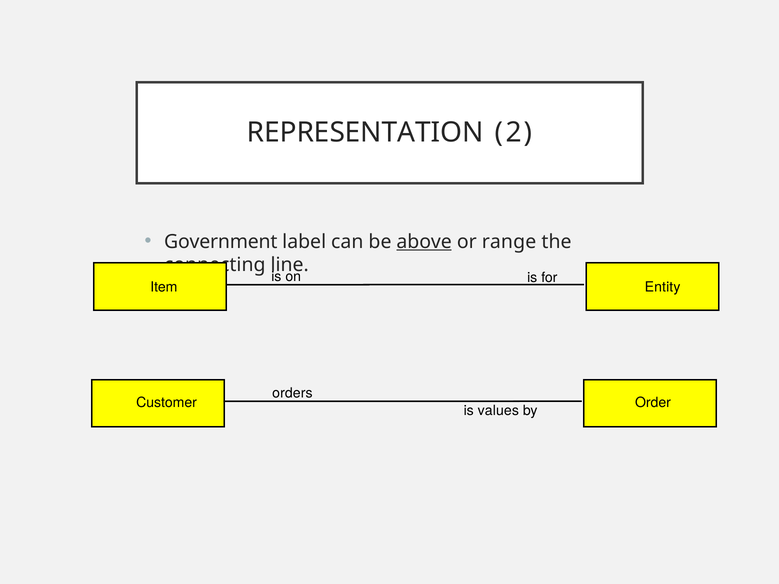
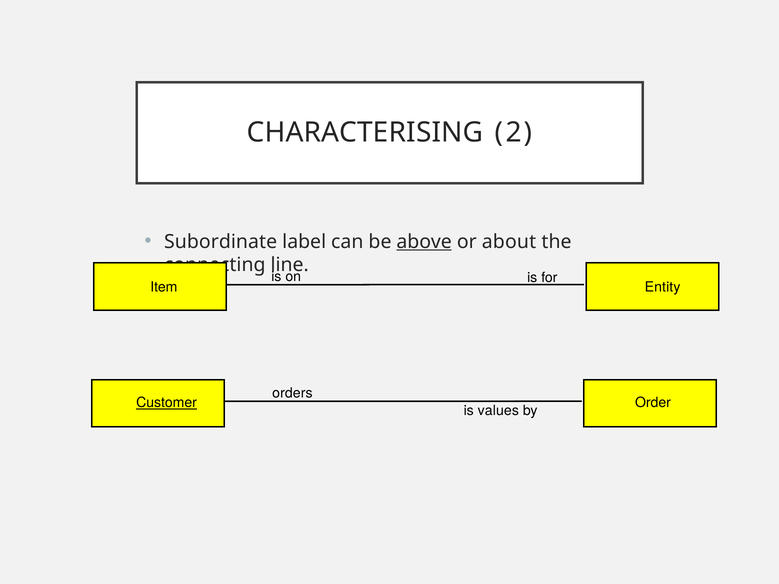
REPRESENTATION: REPRESENTATION -> CHARACTERISING
Government: Government -> Subordinate
range: range -> about
Customer underline: none -> present
